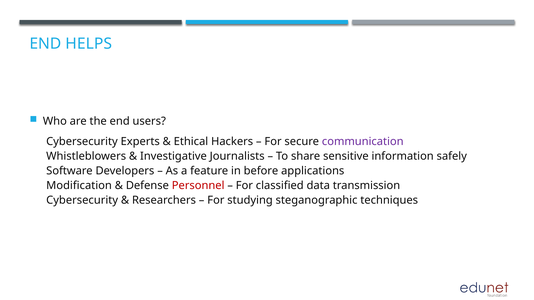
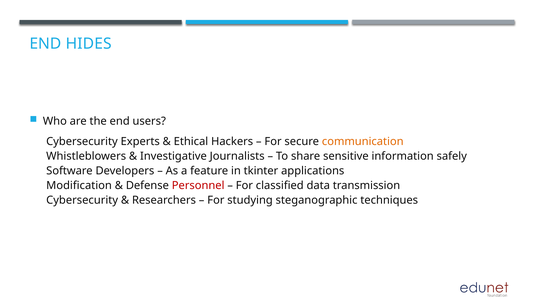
HELPS: HELPS -> HIDES
communication colour: purple -> orange
before: before -> tkinter
